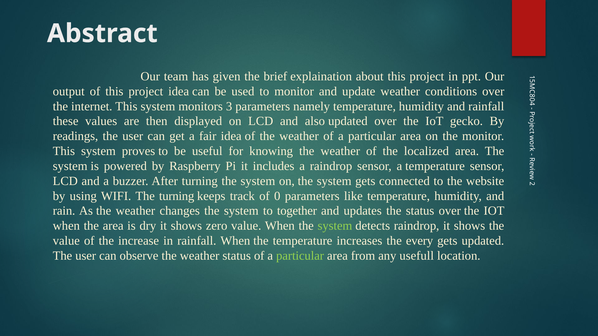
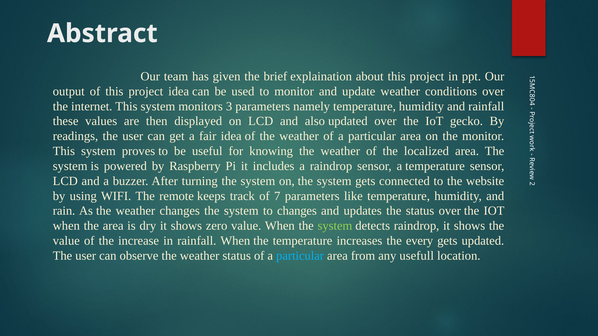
The turning: turning -> remote
of 0: 0 -> 7
to together: together -> changes
particular at (300, 256) colour: light green -> light blue
